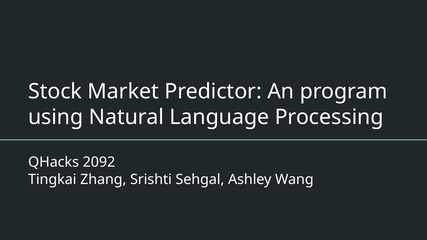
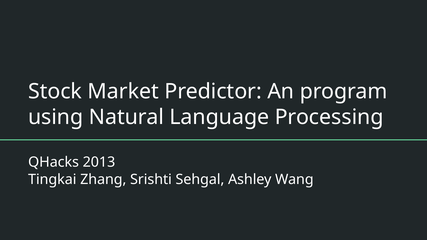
2092: 2092 -> 2013
